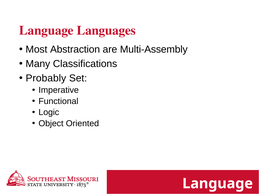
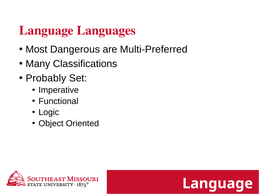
Abstraction: Abstraction -> Dangerous
Multi-Assembly: Multi-Assembly -> Multi-Preferred
